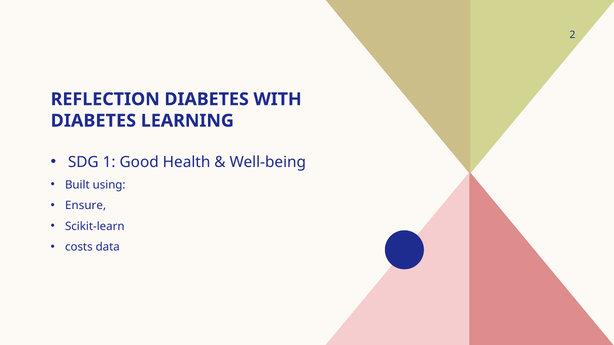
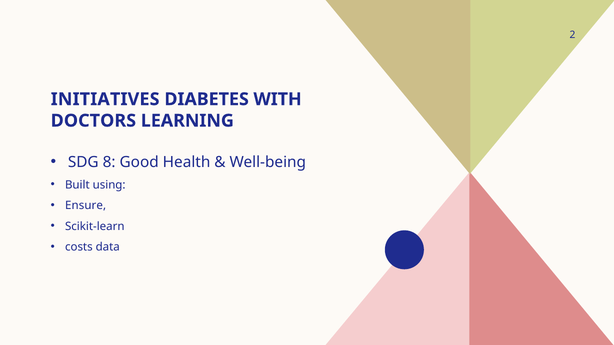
REFLECTION: REFLECTION -> INITIATIVES
DIABETES at (93, 121): DIABETES -> DOCTORS
1: 1 -> 8
